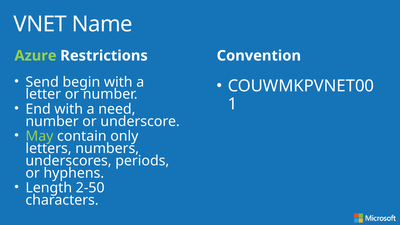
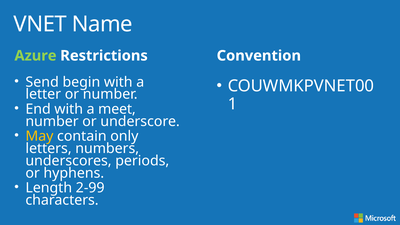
need: need -> meet
May colour: light green -> yellow
2-50: 2-50 -> 2-99
